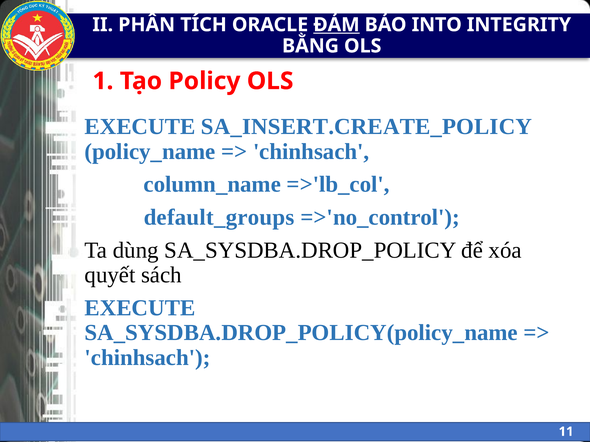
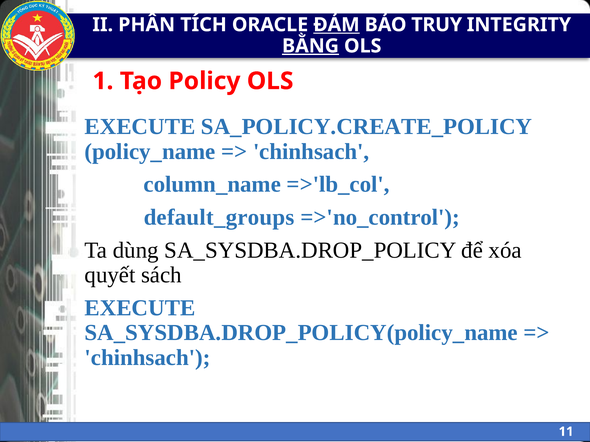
INTO: INTO -> TRUY
BẰNG underline: none -> present
SA_INSERT.CREATE_POLICY: SA_INSERT.CREATE_POLICY -> SA_POLICY.CREATE_POLICY
